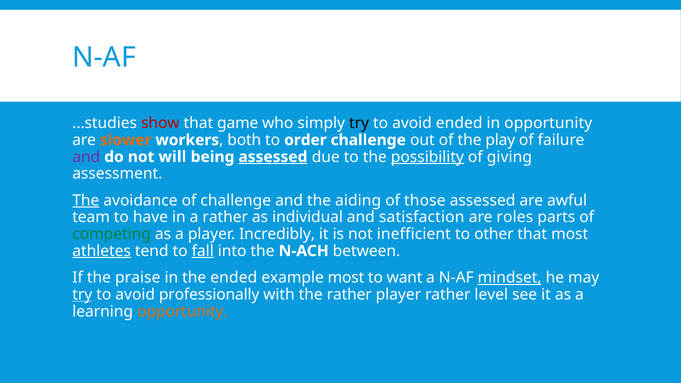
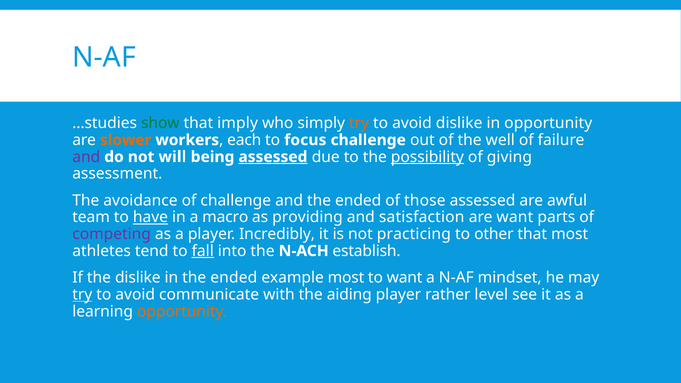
show colour: red -> green
game: game -> imply
try at (359, 123) colour: black -> orange
avoid ended: ended -> dislike
both: both -> each
order: order -> focus
play: play -> well
The at (86, 200) underline: present -> none
and the aiding: aiding -> ended
have underline: none -> present
a rather: rather -> macro
individual: individual -> providing
are roles: roles -> want
competing colour: green -> purple
inefficient: inefficient -> practicing
athletes underline: present -> none
between: between -> establish
the praise: praise -> dislike
mindset underline: present -> none
professionally: professionally -> communicate
the rather: rather -> aiding
